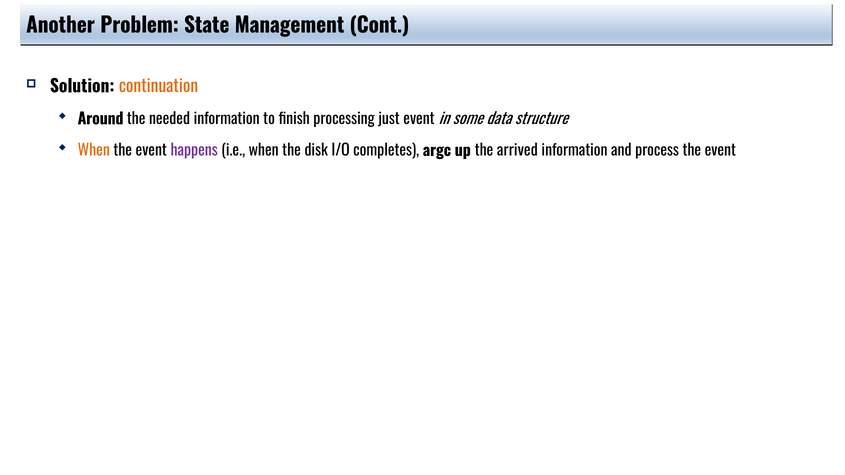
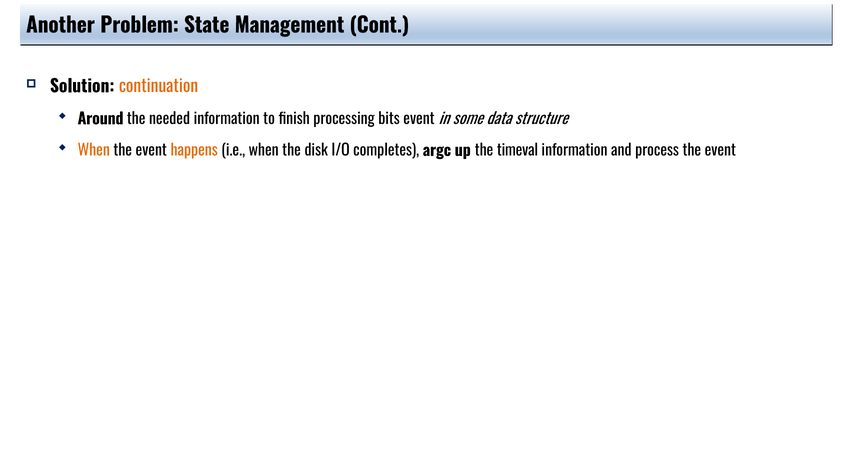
just: just -> bits
happens colour: purple -> orange
arrived: arrived -> timeval
